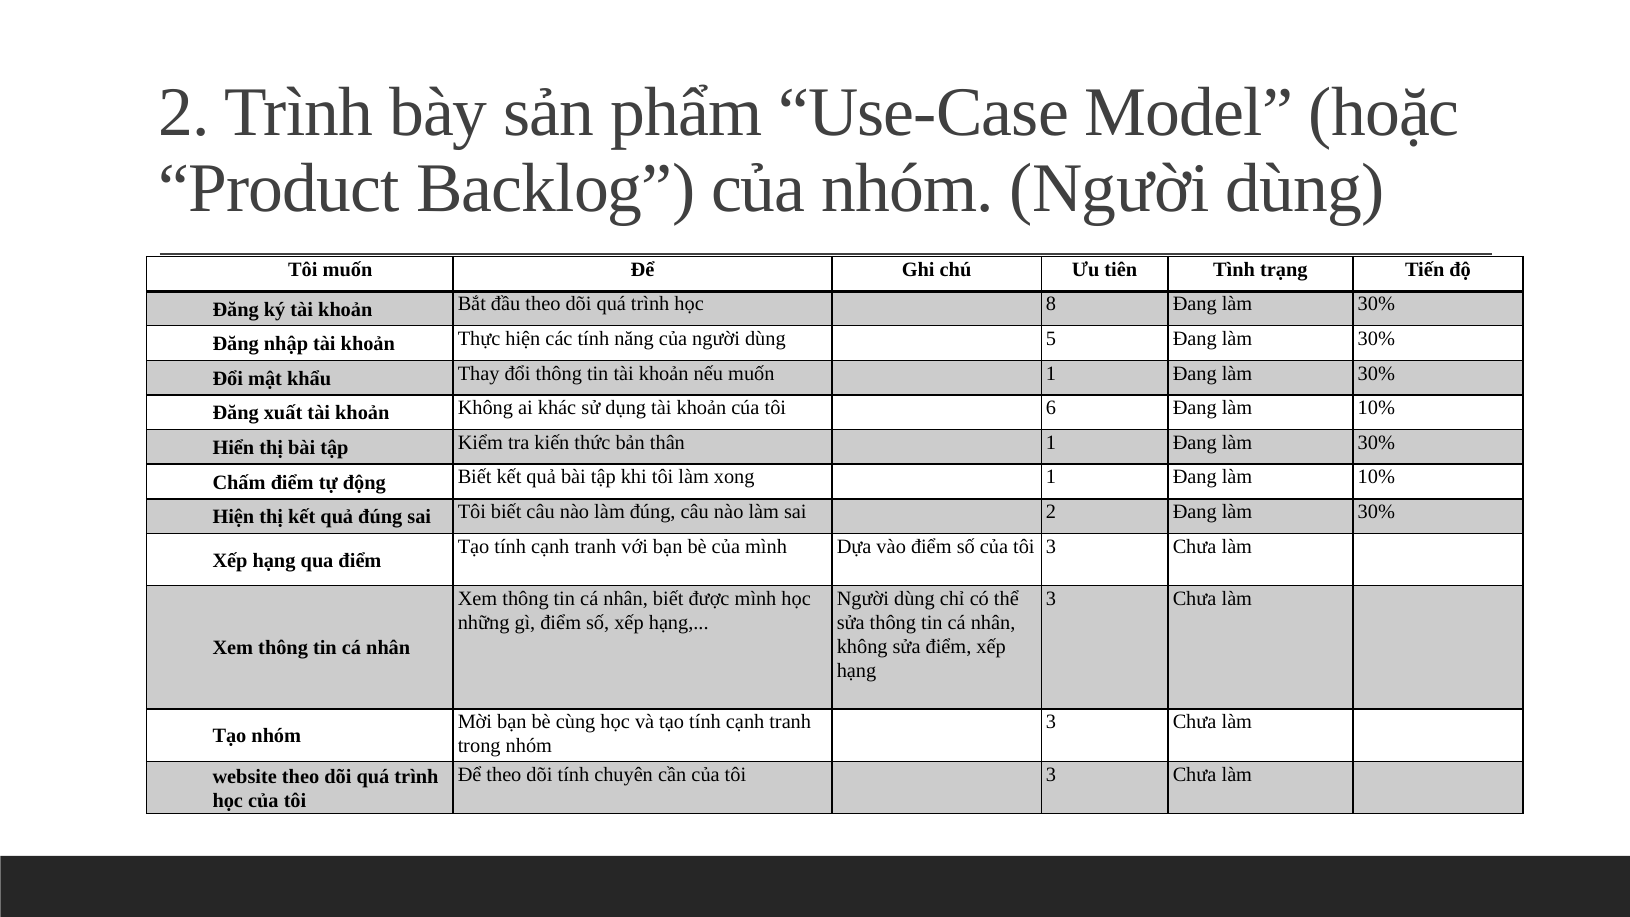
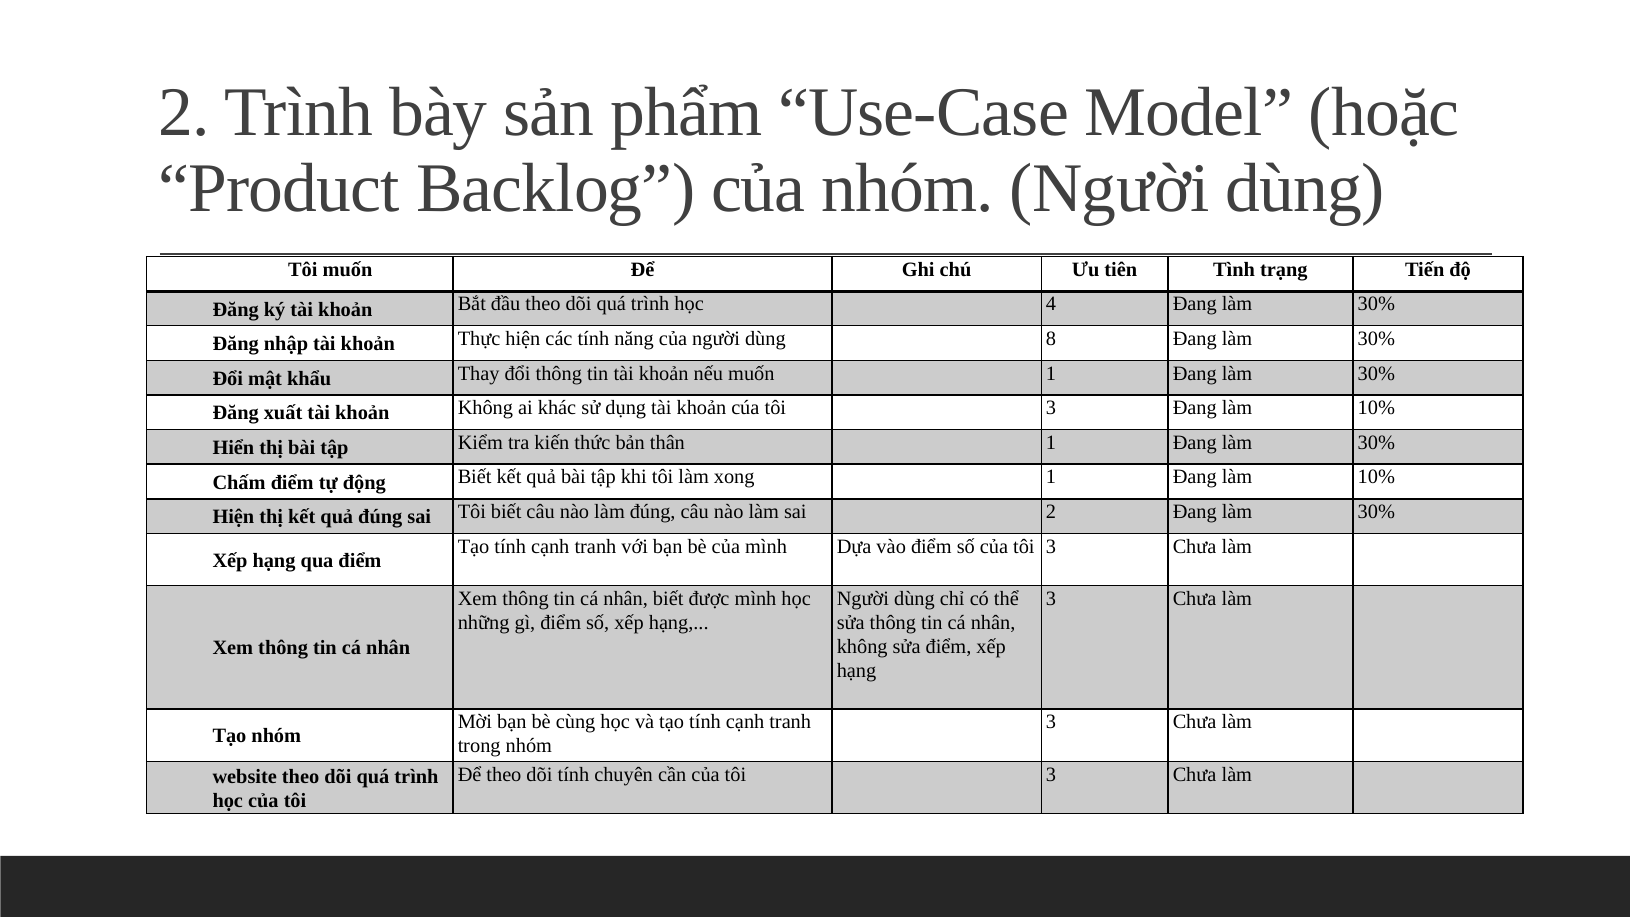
8: 8 -> 4
5: 5 -> 8
cúa tôi 6: 6 -> 3
